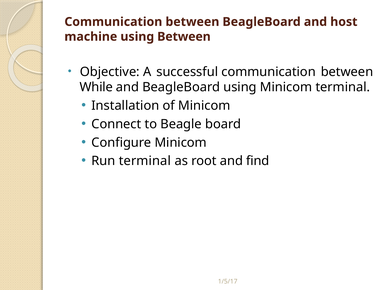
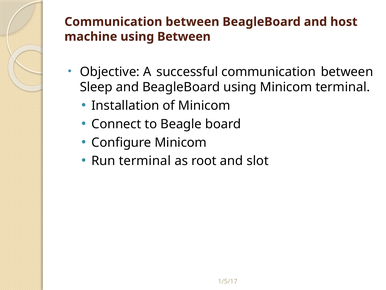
While: While -> Sleep
find: find -> slot
